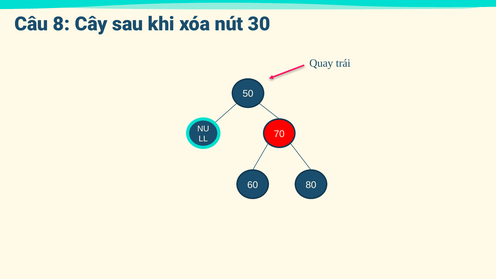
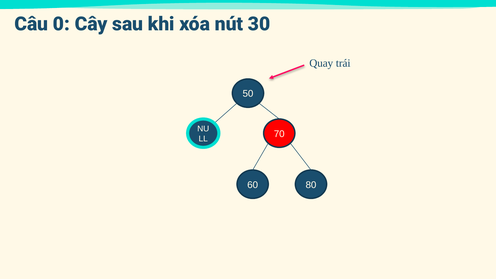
8: 8 -> 0
